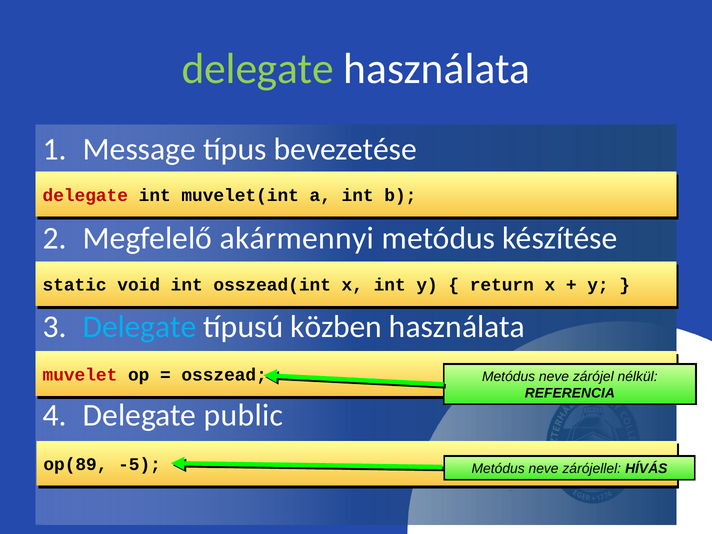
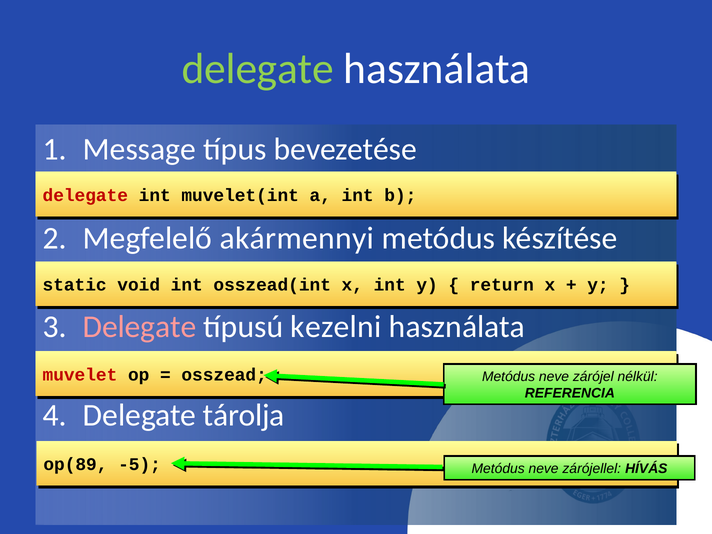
Delegate at (140, 327) colour: light blue -> pink
közben: közben -> kezelni
public: public -> tárolja
